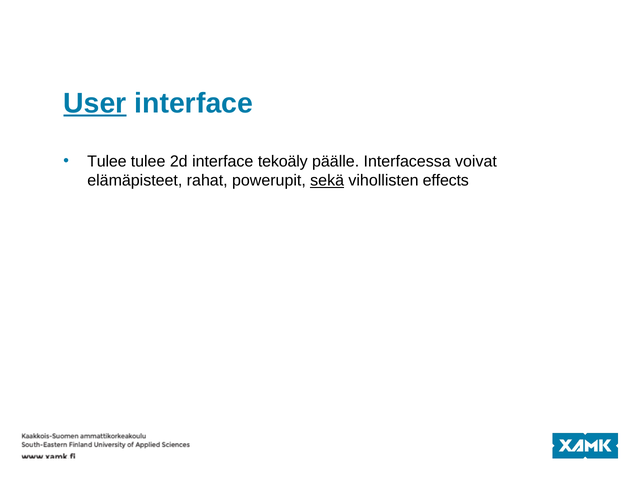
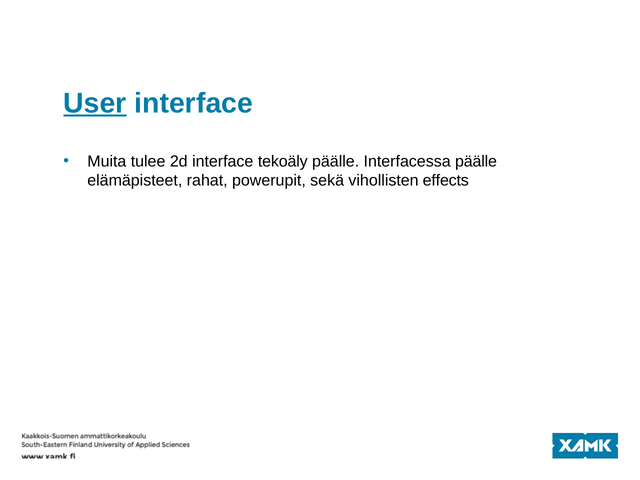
Tulee at (107, 161): Tulee -> Muita
Interfacessa voivat: voivat -> päälle
sekä underline: present -> none
